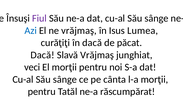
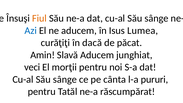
Fiul colour: purple -> orange
ne vrăjmaş: vrăjmaş -> aducem
Dacă at (43, 55): Dacă -> Amin
Slavă Vrăjmaş: Vrăjmaş -> Aducem
l-a morţii: morţii -> pururi
